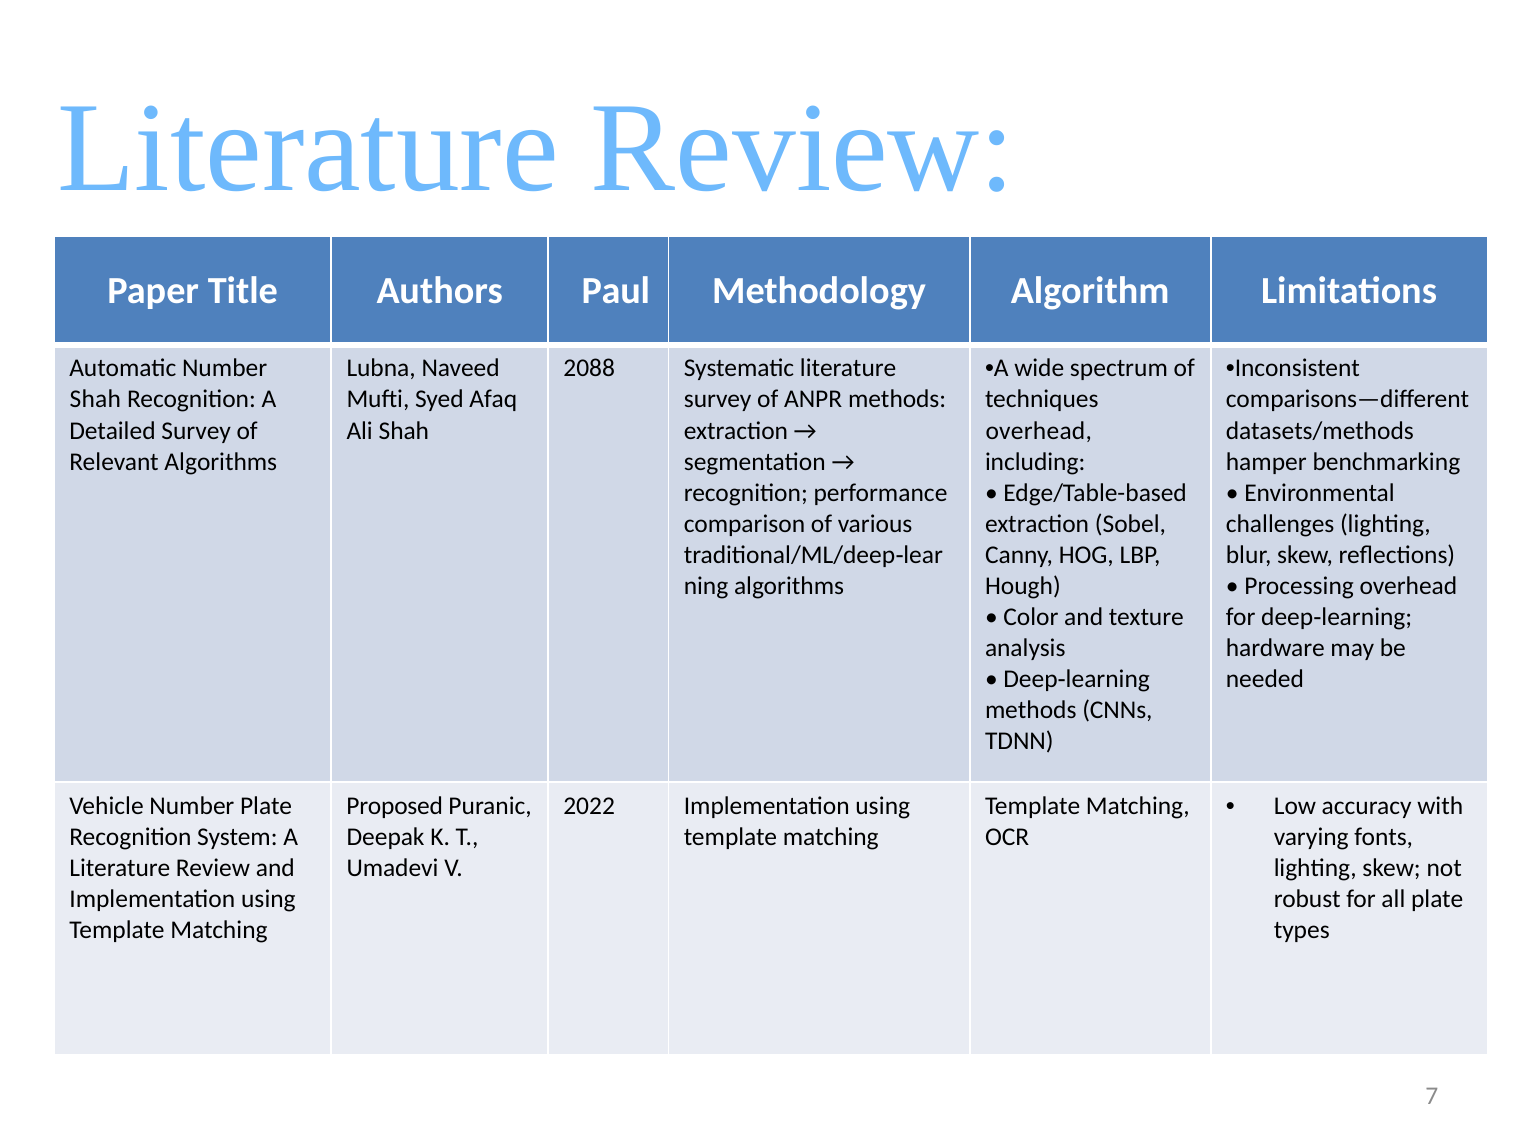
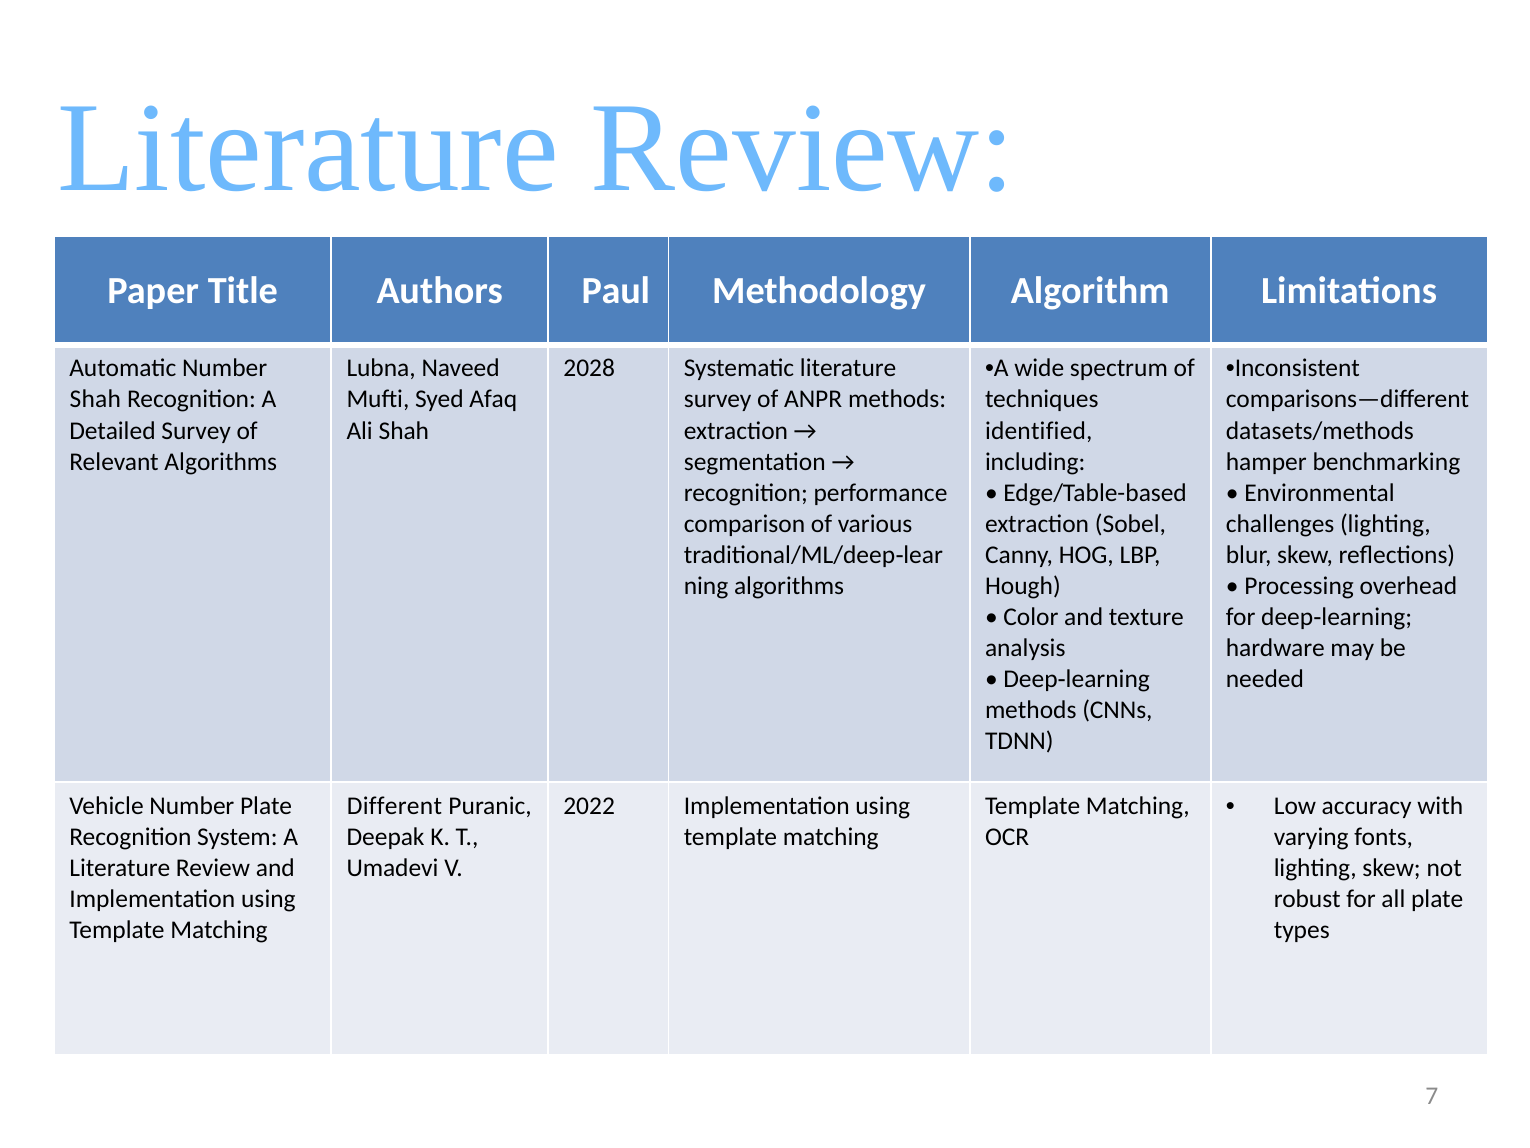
2088: 2088 -> 2028
overhead at (1039, 430): overhead -> identified
Proposed: Proposed -> Different
